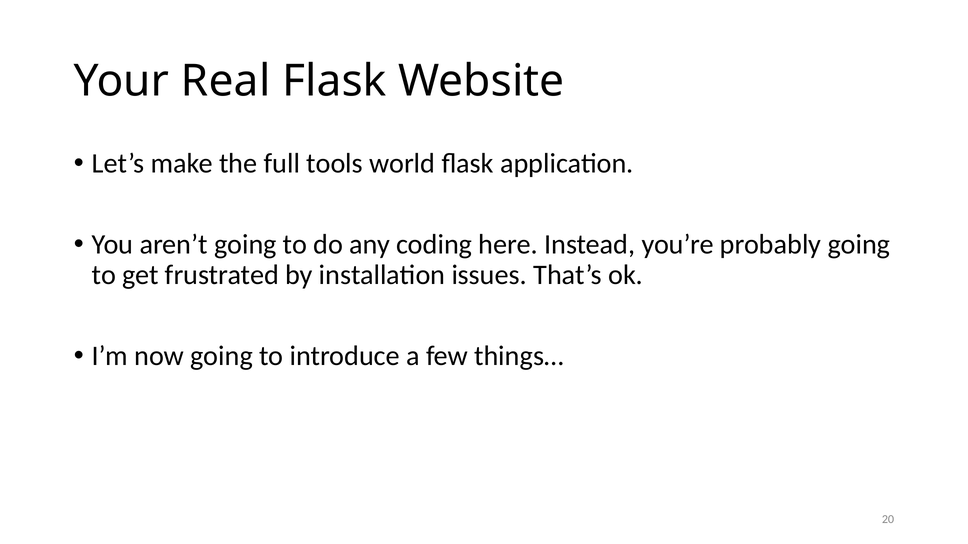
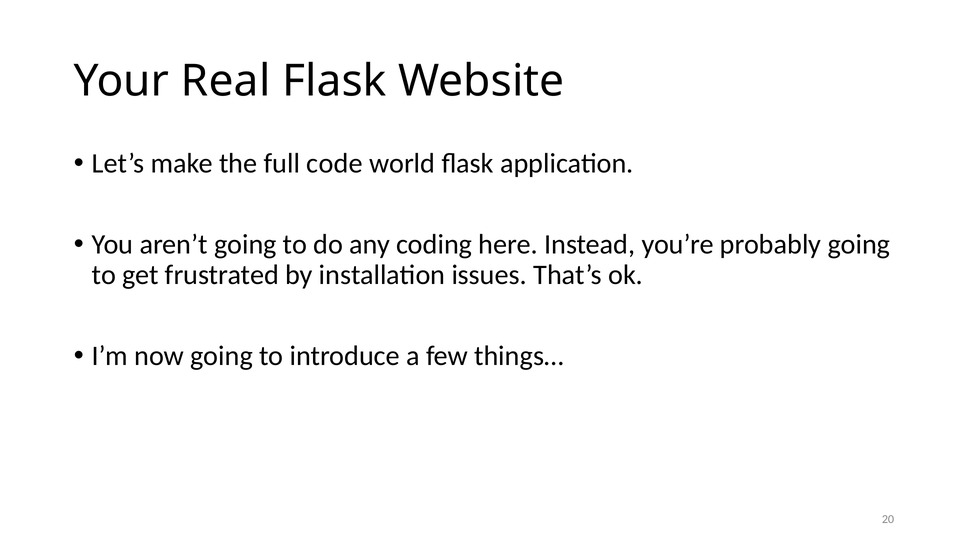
tools: tools -> code
